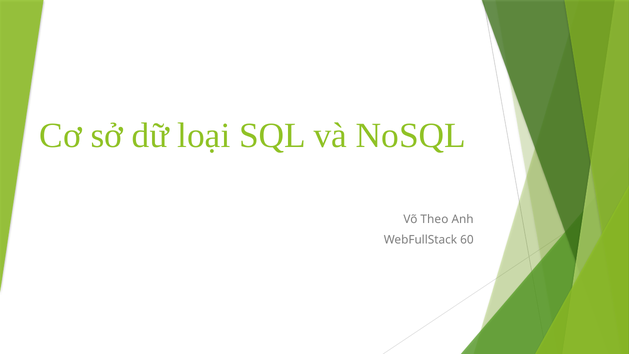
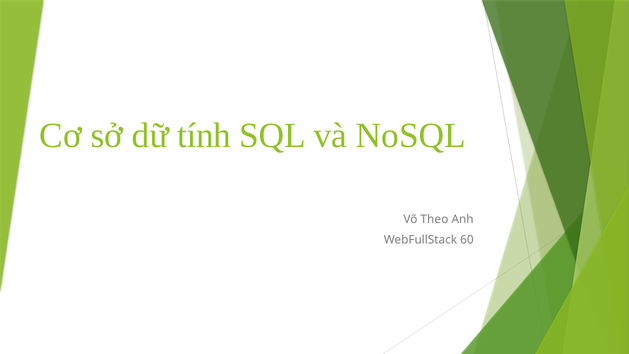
loại: loại -> tính
